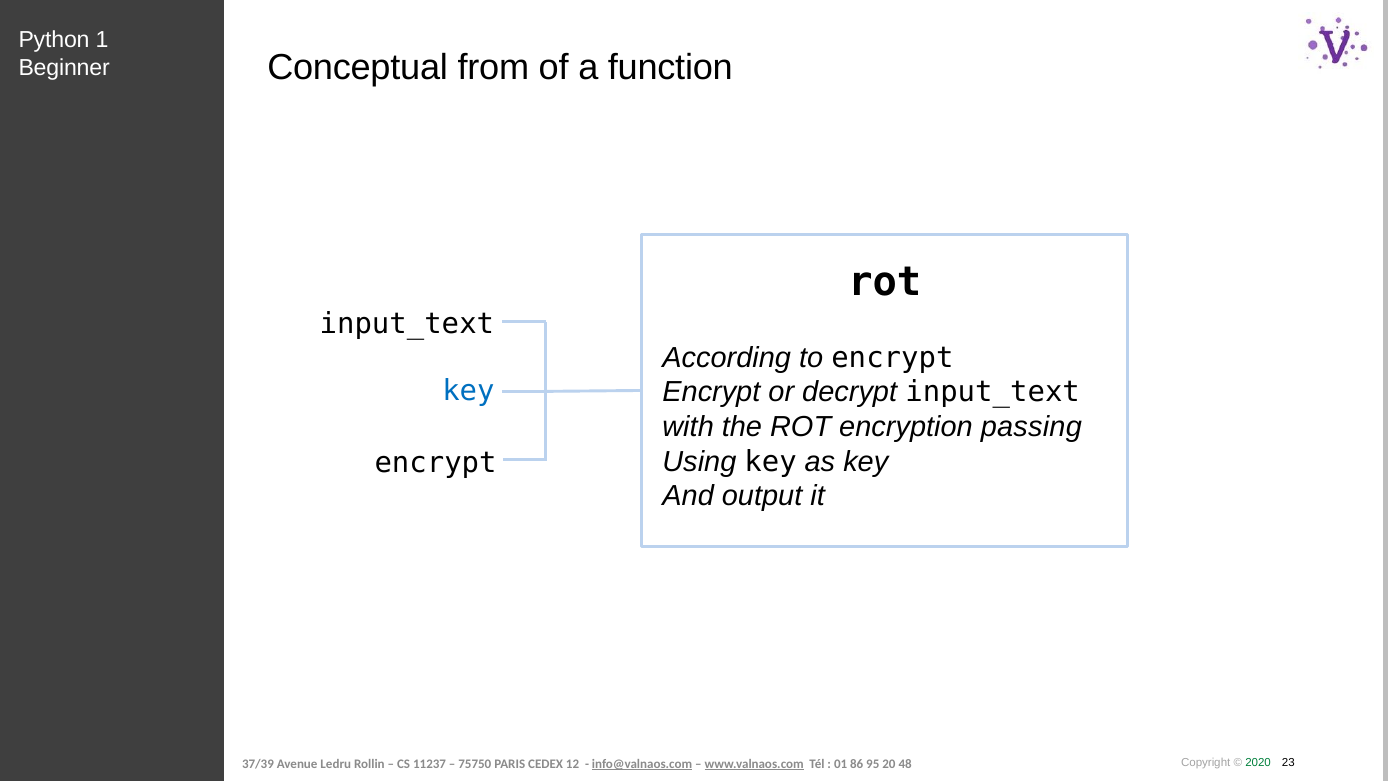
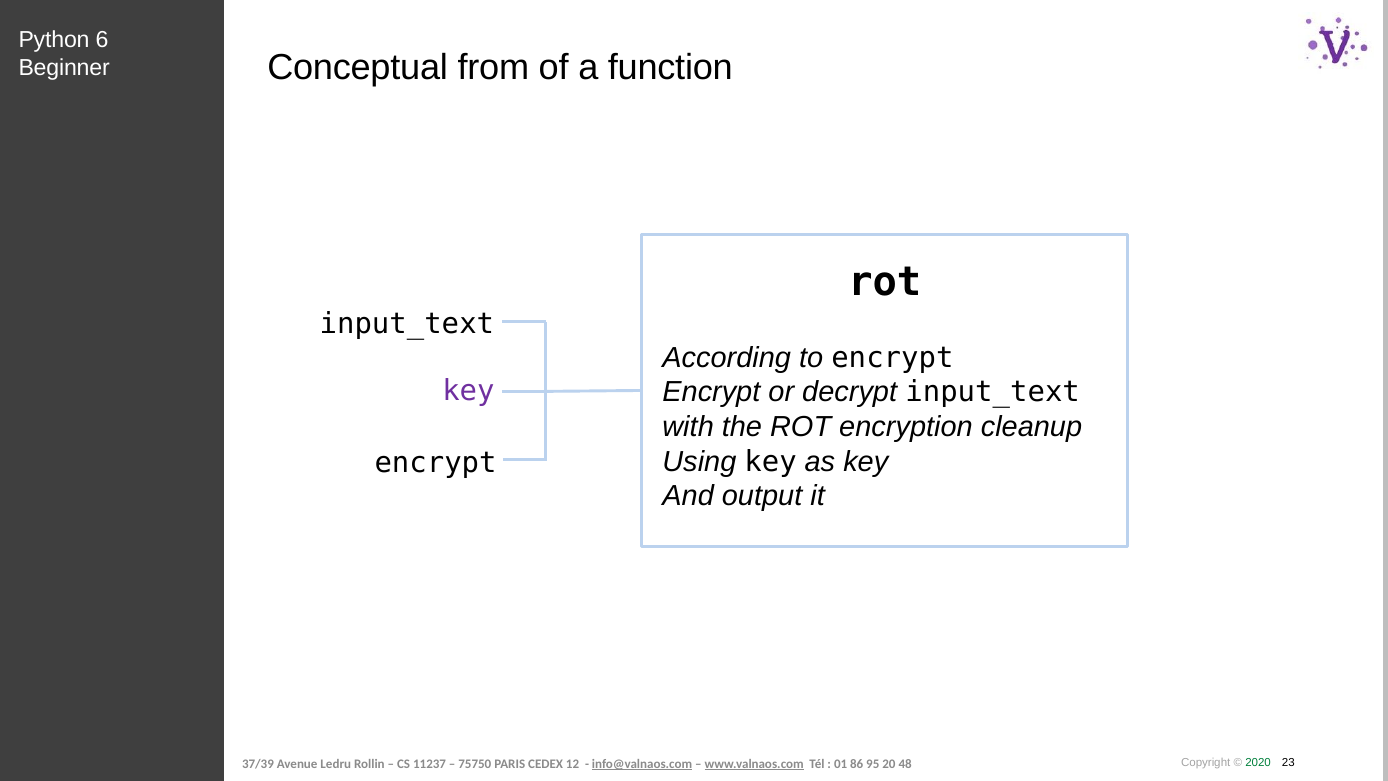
1: 1 -> 6
key at (468, 391) colour: blue -> purple
passing: passing -> cleanup
